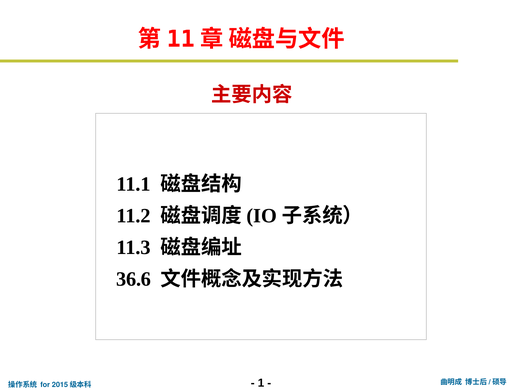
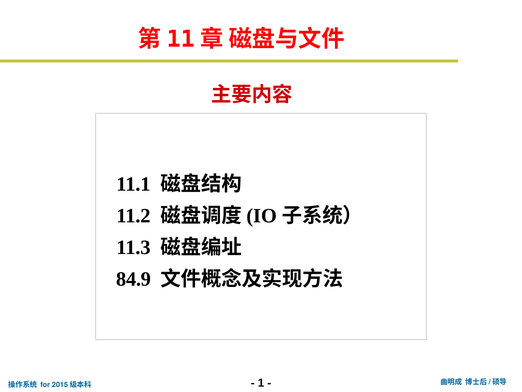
36.6: 36.6 -> 84.9
